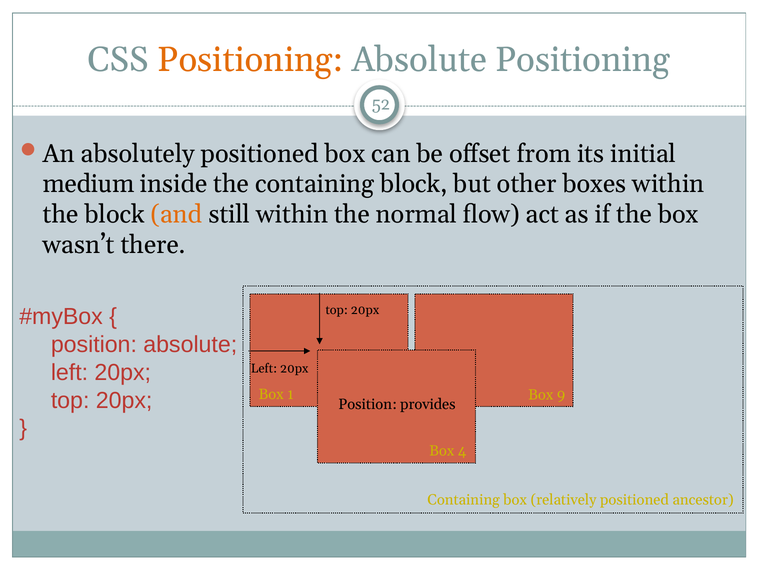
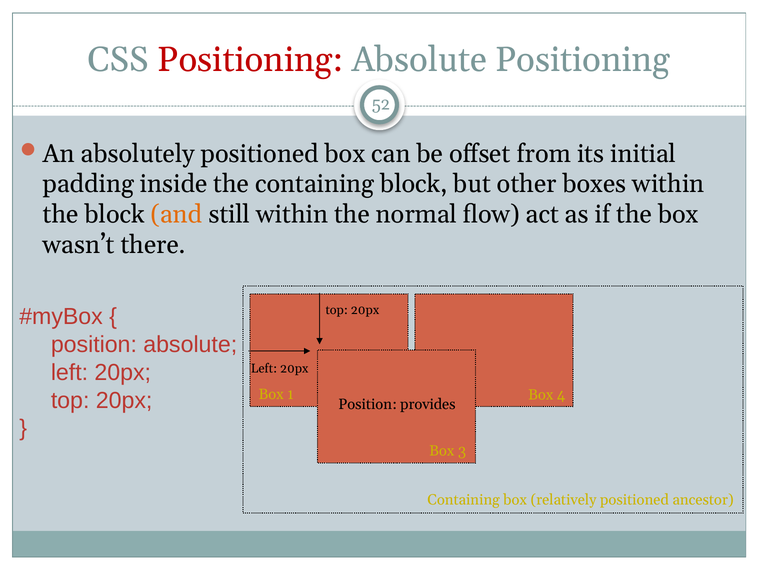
Positioning at (250, 60) colour: orange -> red
medium: medium -> padding
9: 9 -> 4
4: 4 -> 3
